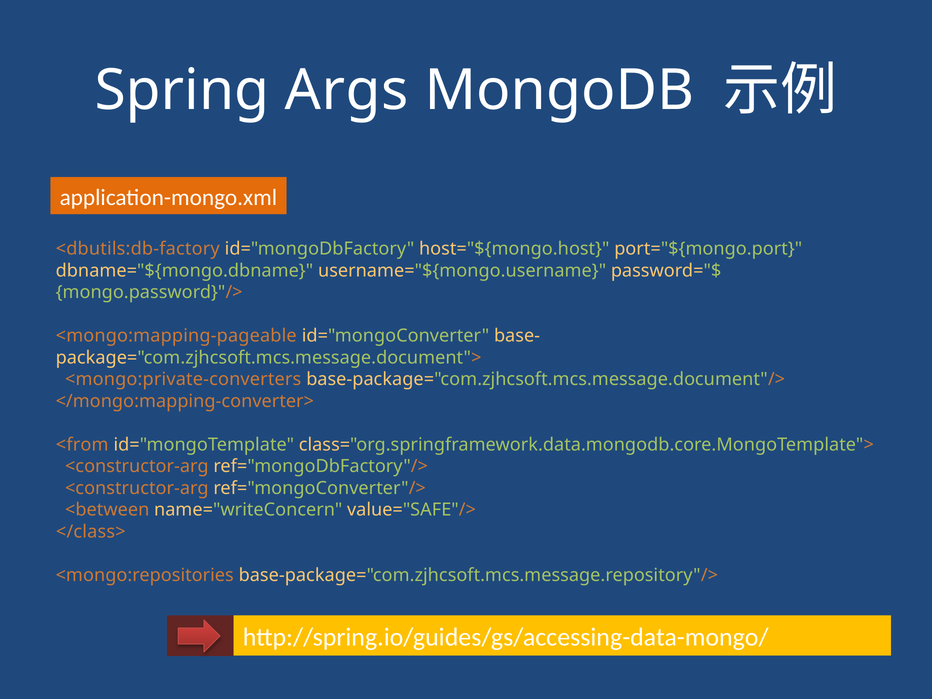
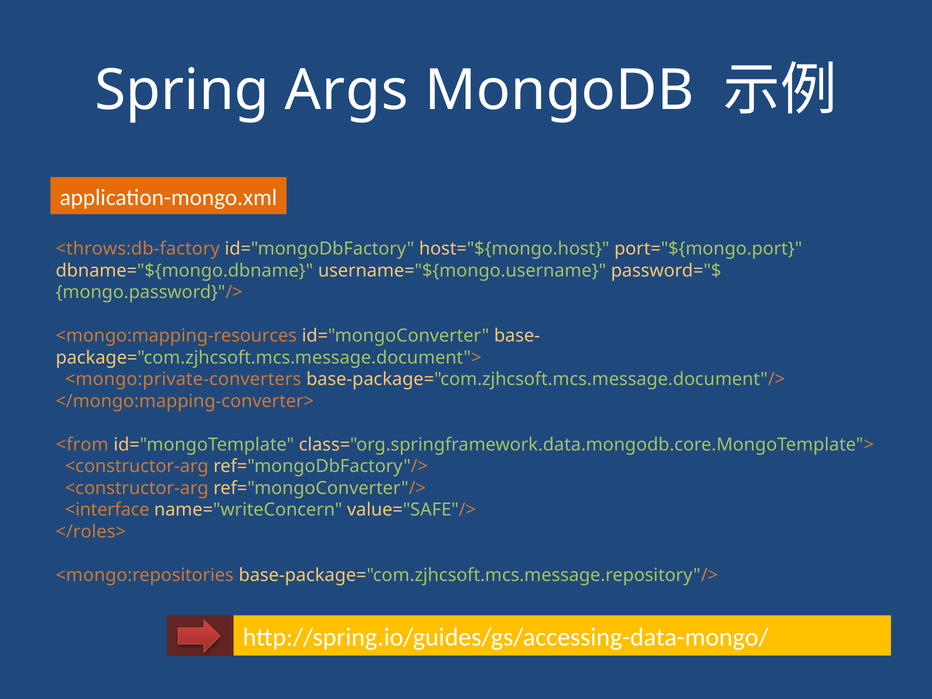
<dbutils:db-factory: <dbutils:db-factory -> <throws:db-factory
<mongo:mapping-pageable: <mongo:mapping-pageable -> <mongo:mapping-resources
<between: <between -> <interface
</class>: </class> -> </roles>
